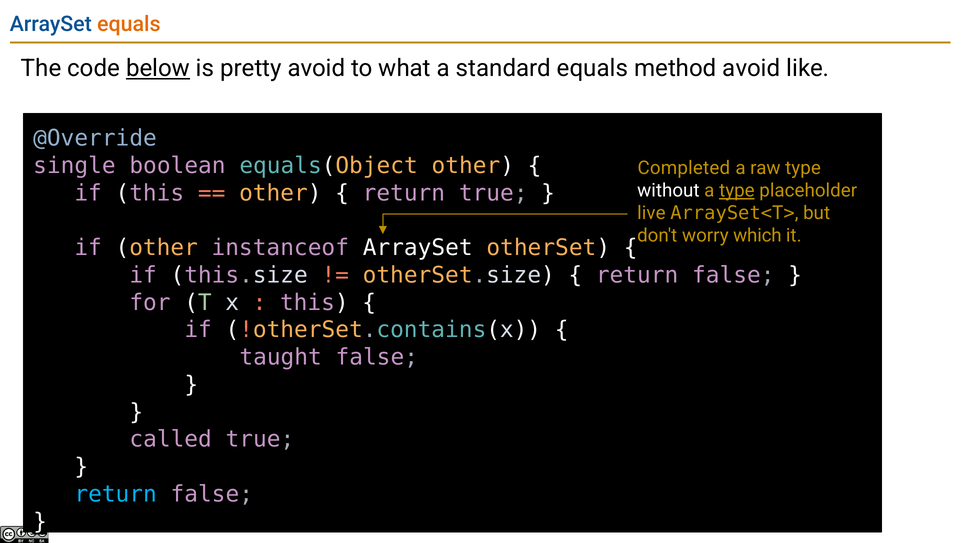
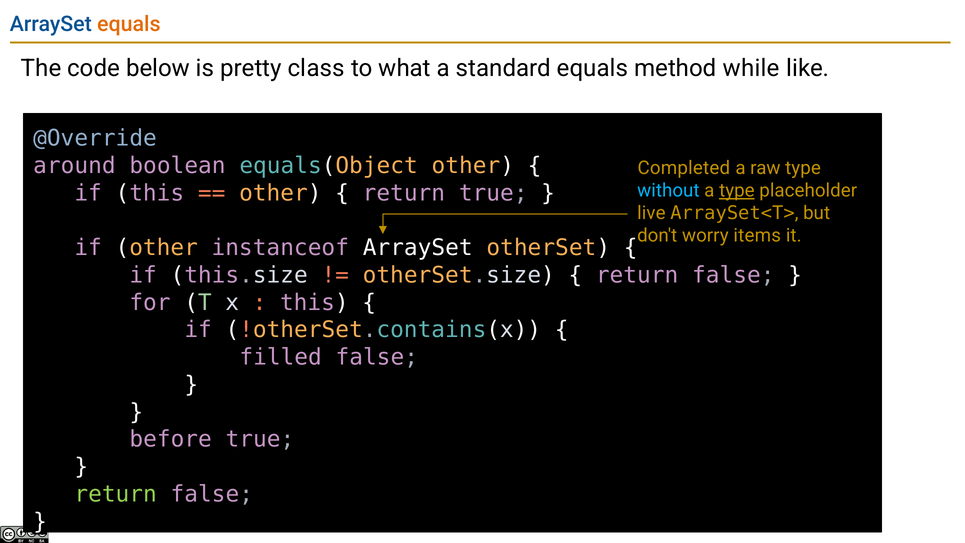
below underline: present -> none
pretty avoid: avoid -> class
method avoid: avoid -> while
single: single -> around
without colour: white -> light blue
which: which -> items
taught: taught -> filled
called: called -> before
return at (116, 494) colour: light blue -> light green
